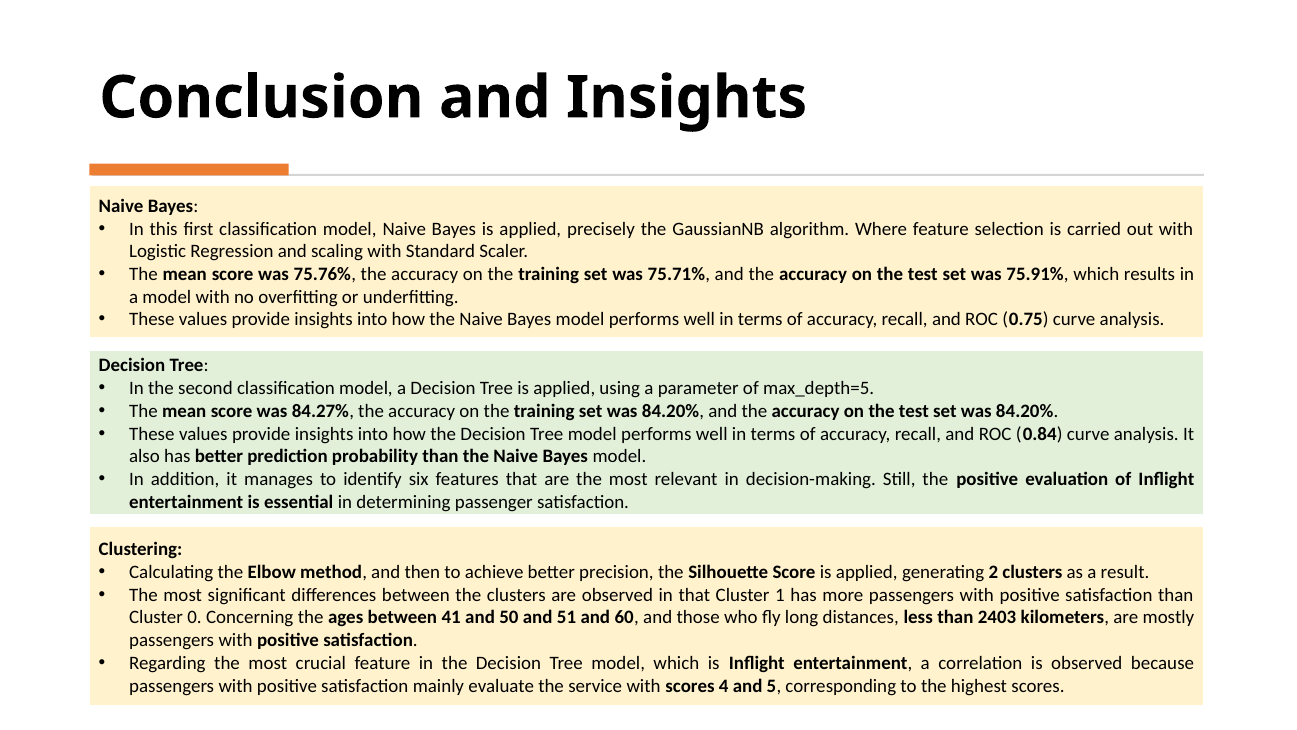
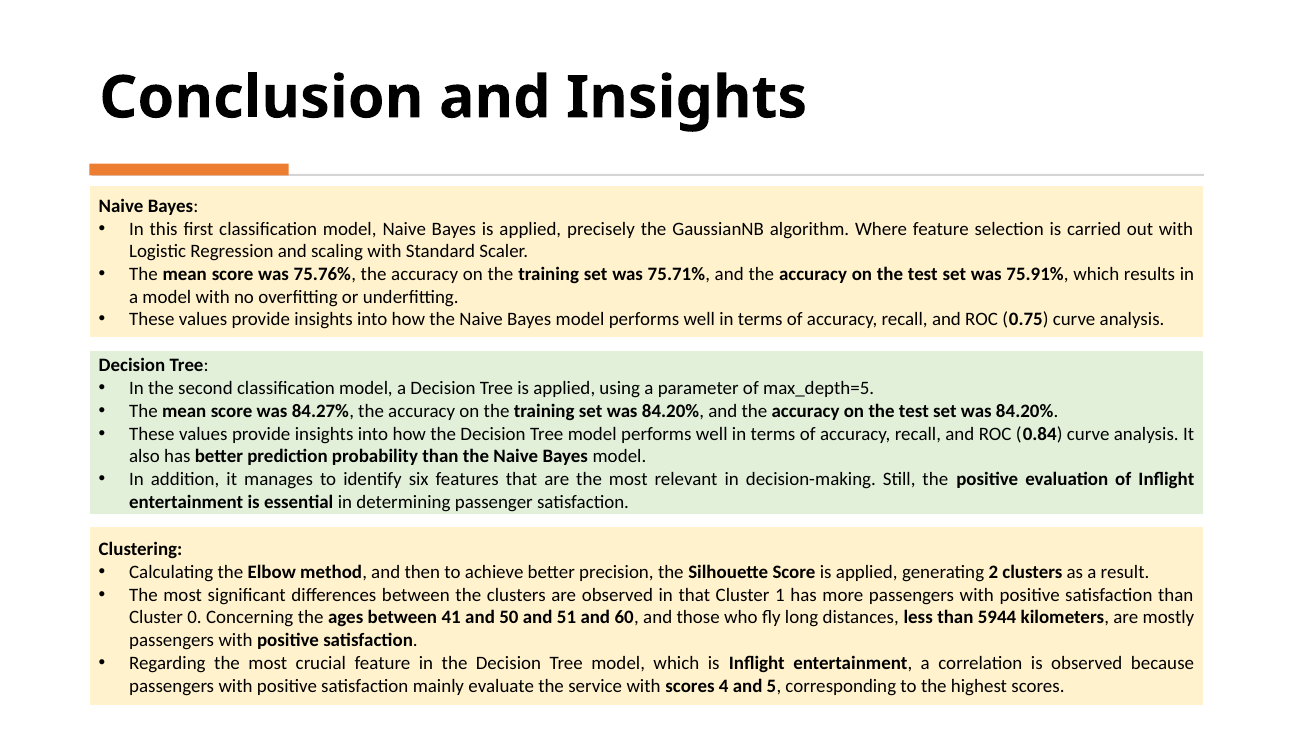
2403: 2403 -> 5944
